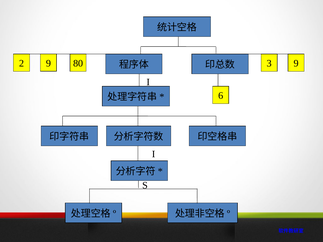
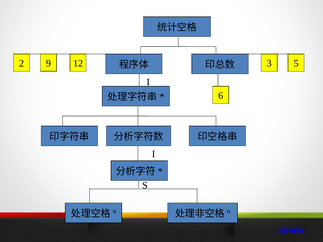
80: 80 -> 12
3 9: 9 -> 5
